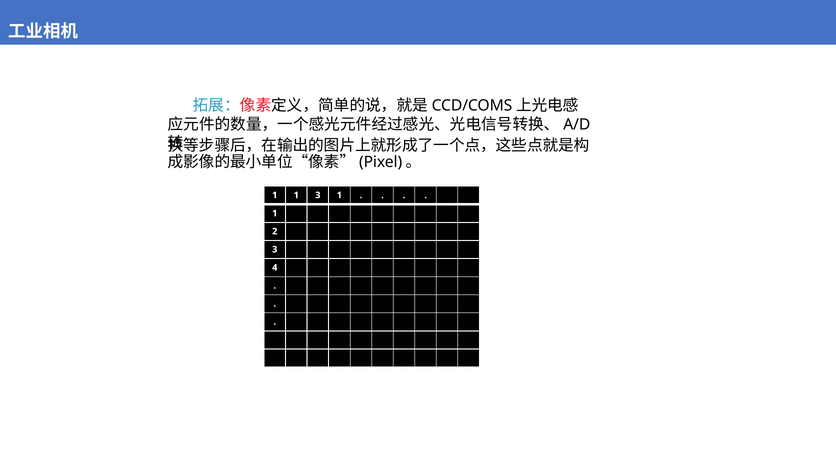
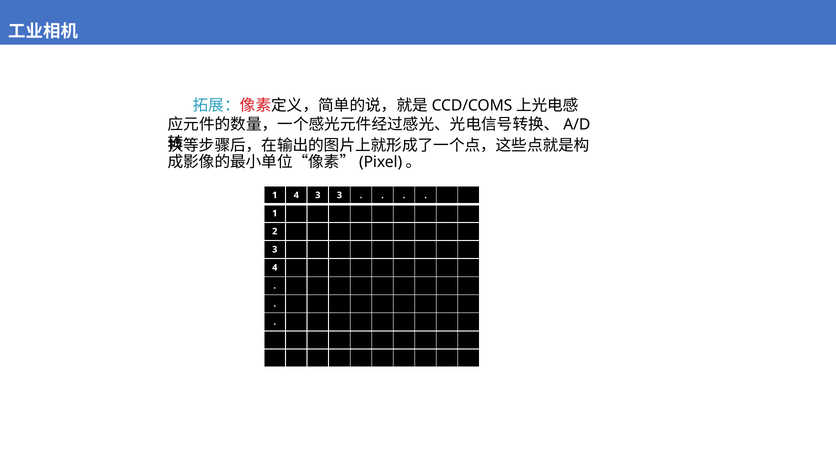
1 1: 1 -> 4
3 1: 1 -> 3
